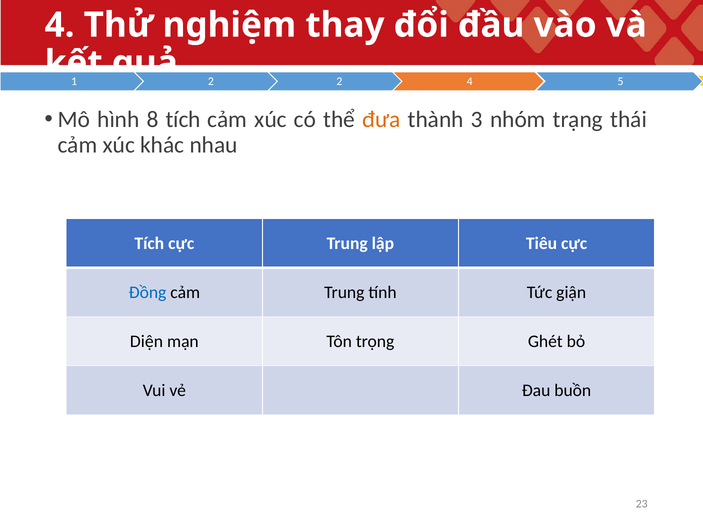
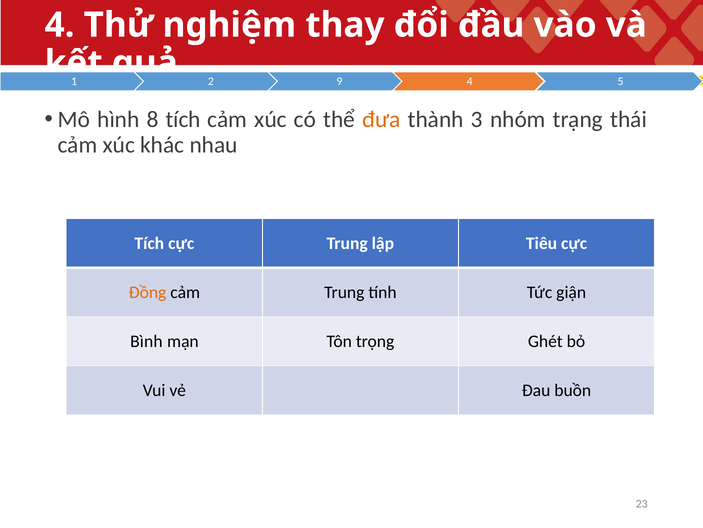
2 at (339, 81): 2 -> 9
Đồng colour: blue -> orange
Diện: Diện -> Bình
